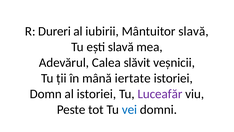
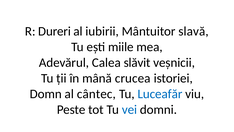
ești slavă: slavă -> miile
iertate: iertate -> crucea
al istoriei: istoriei -> cântec
Luceafăr colour: purple -> blue
